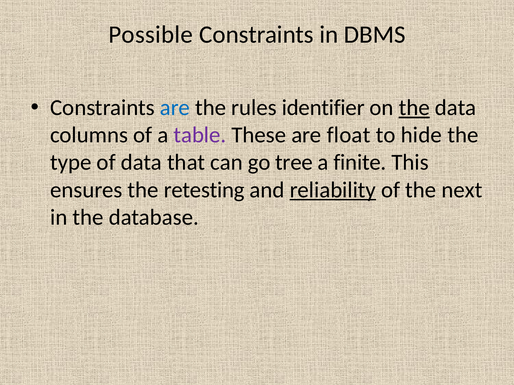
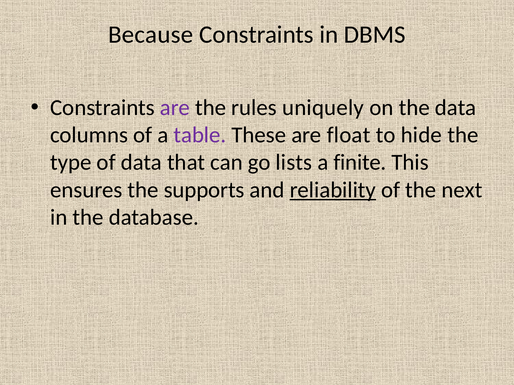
Possible: Possible -> Because
are at (175, 108) colour: blue -> purple
identifier: identifier -> uniquely
the at (414, 108) underline: present -> none
tree: tree -> lists
retesting: retesting -> supports
